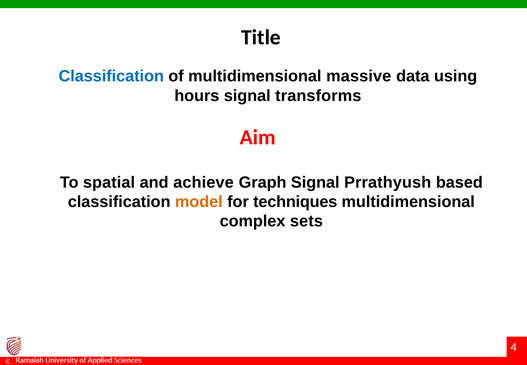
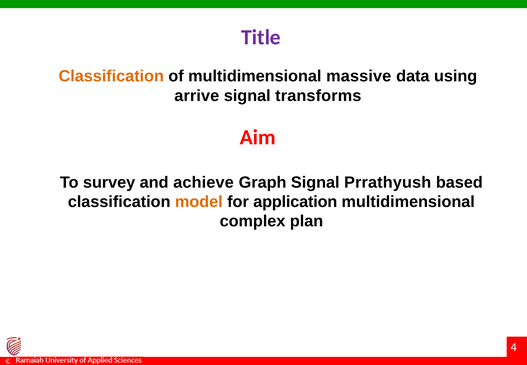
Title colour: black -> purple
Classification at (111, 76) colour: blue -> orange
hours: hours -> arrive
spatial: spatial -> survey
techniques: techniques -> application
sets: sets -> plan
